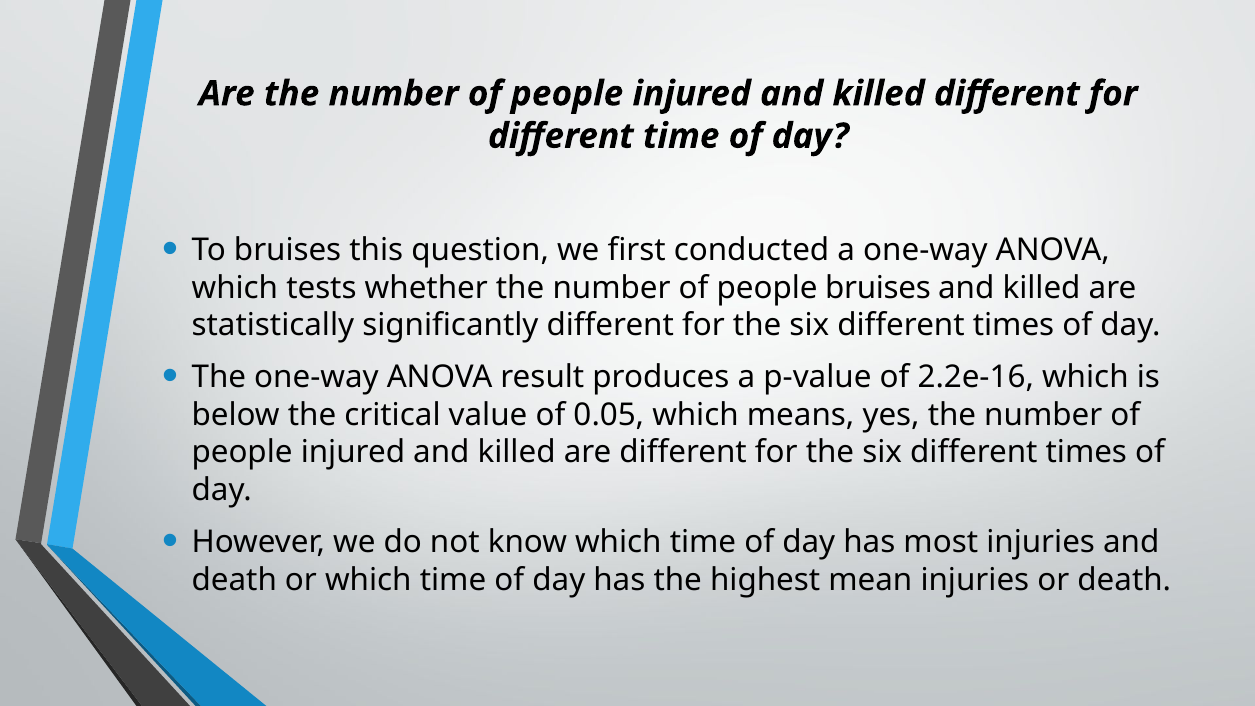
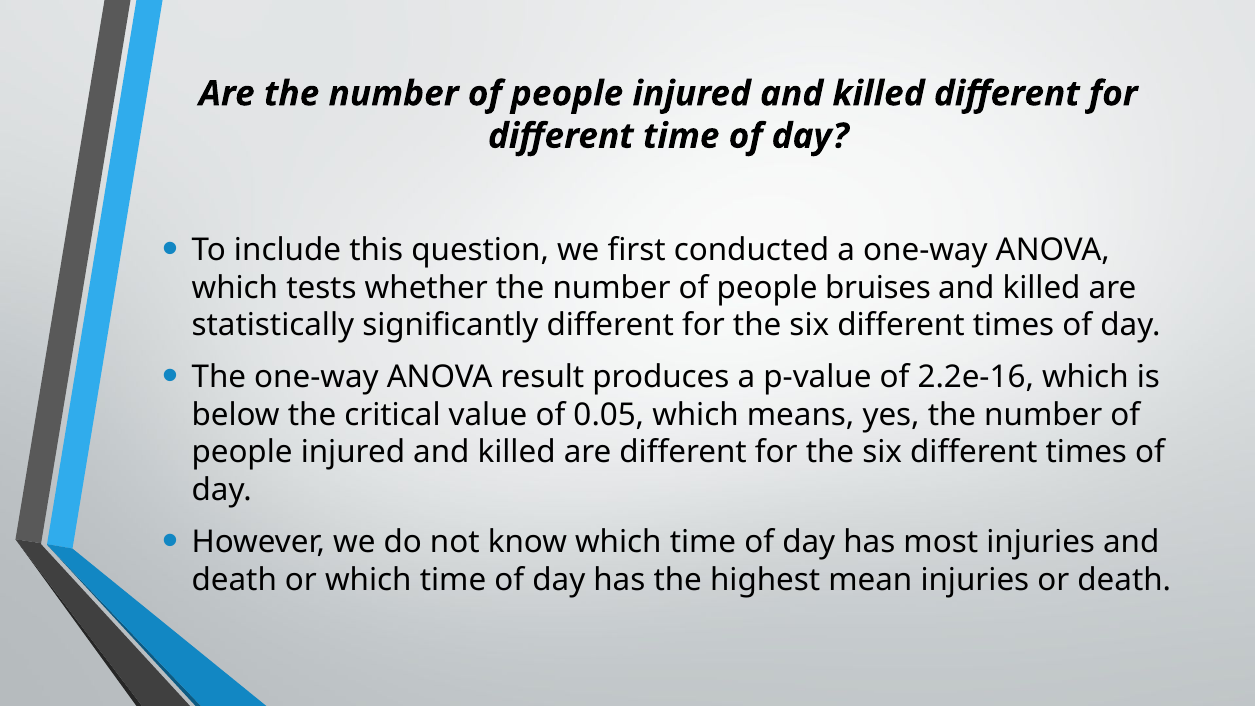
To bruises: bruises -> include
